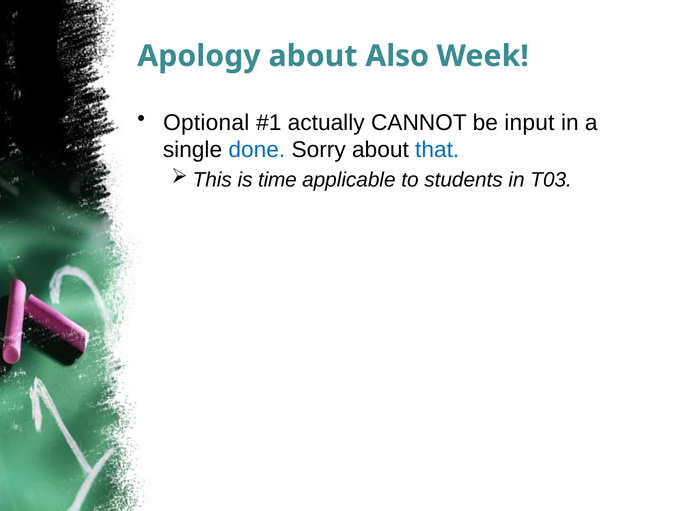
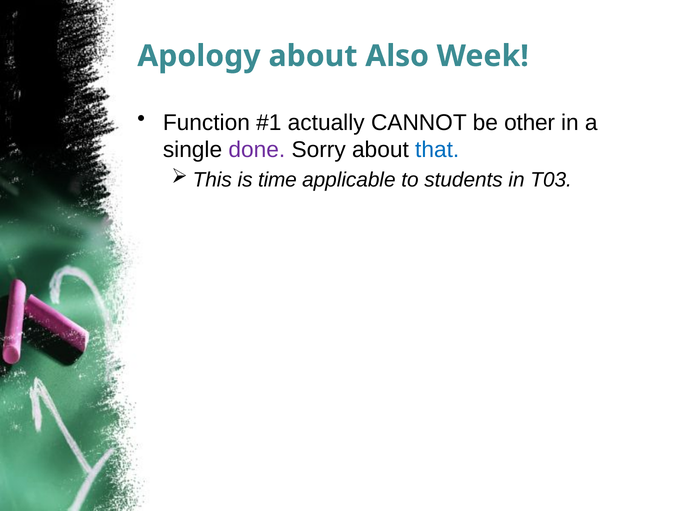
Optional: Optional -> Function
input: input -> other
done colour: blue -> purple
